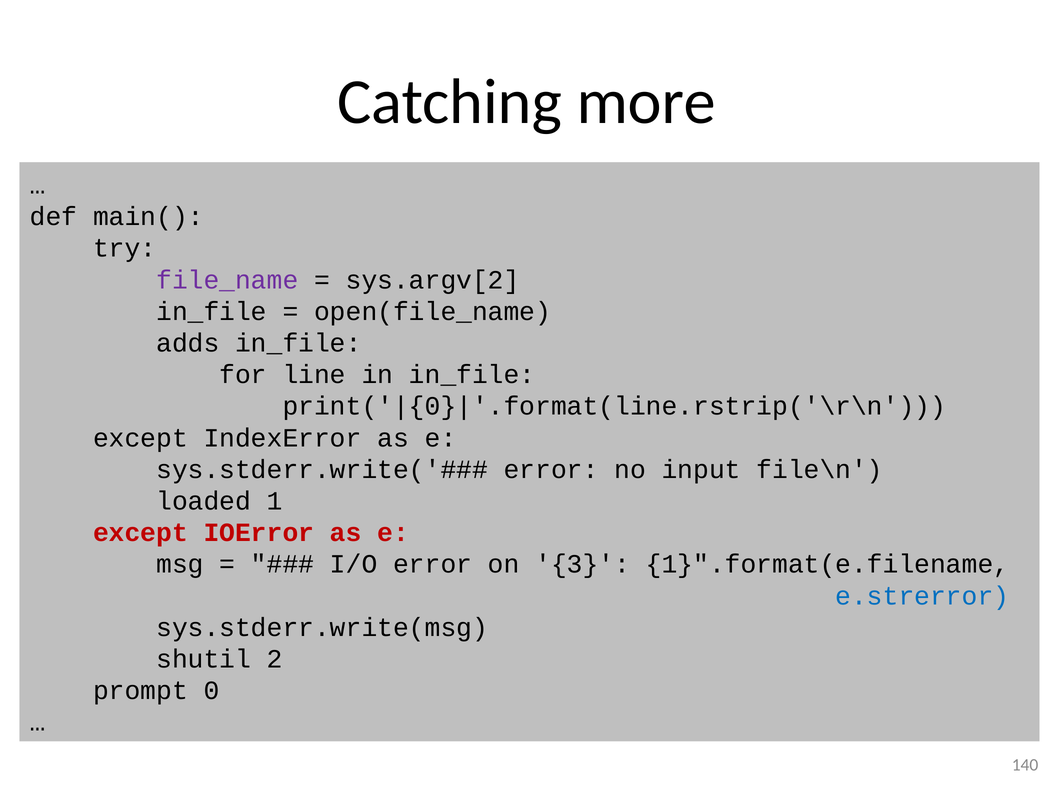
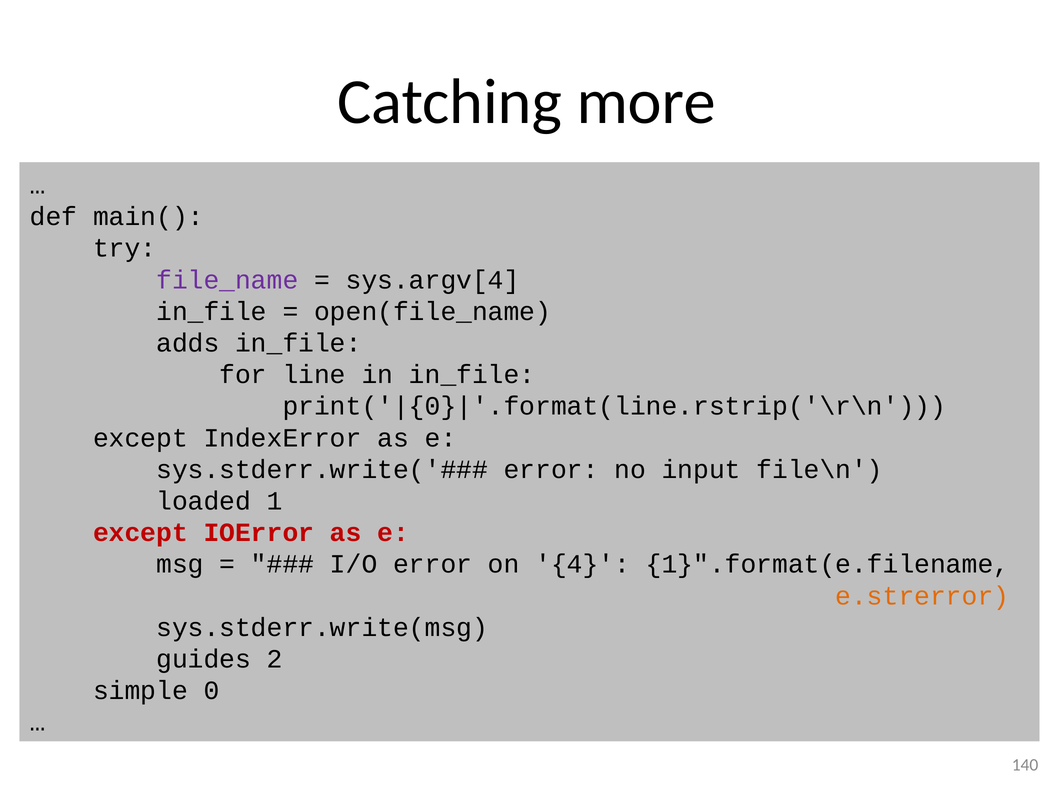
sys.argv[2: sys.argv[2 -> sys.argv[4
3: 3 -> 4
e.strerror colour: blue -> orange
shutil: shutil -> guides
prompt: prompt -> simple
